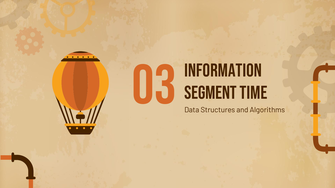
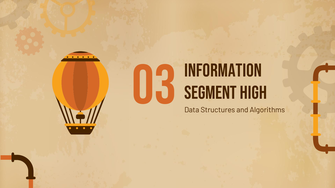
time: time -> high
